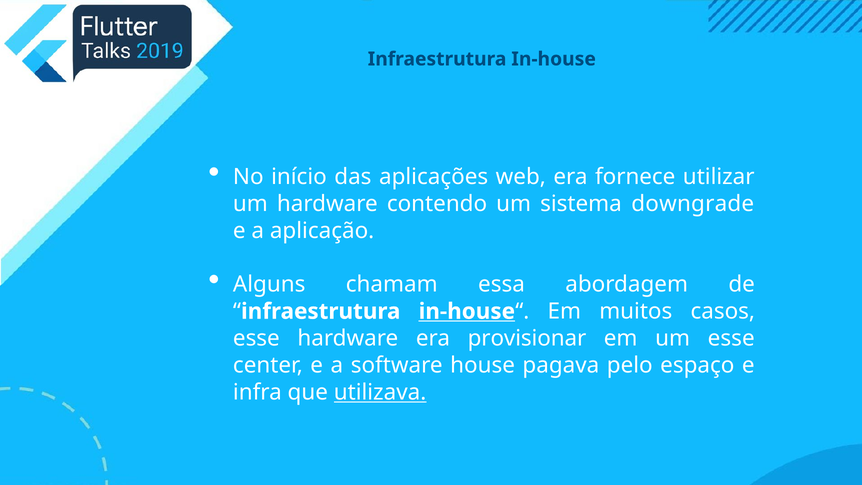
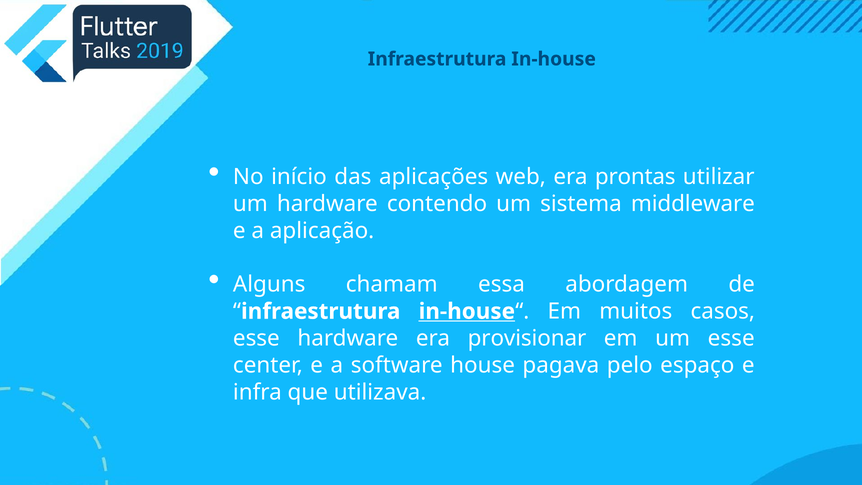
fornece: fornece -> prontas
downgrade: downgrade -> middleware
utilizava underline: present -> none
